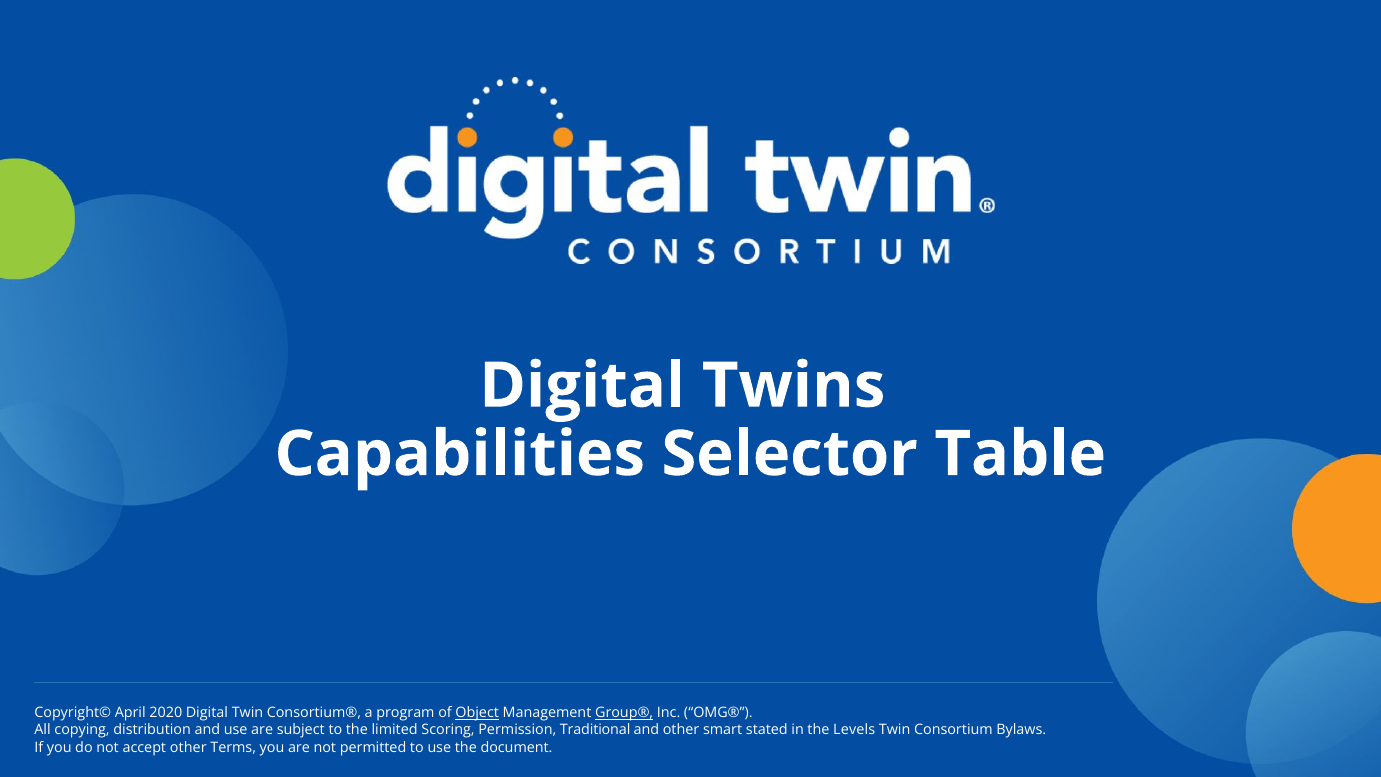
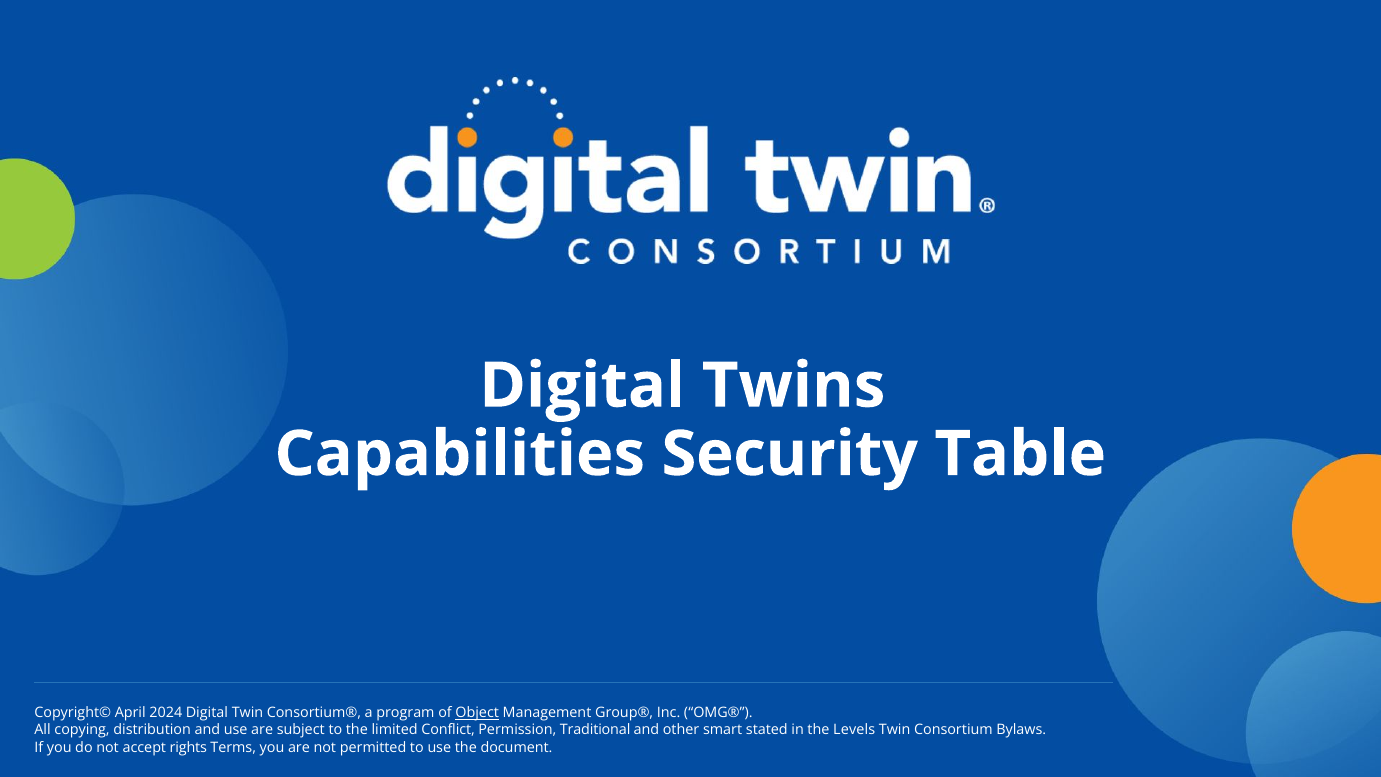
Selector: Selector -> Security
2020: 2020 -> 2024
Group® underline: present -> none
Scoring: Scoring -> Conflict
accept other: other -> rights
